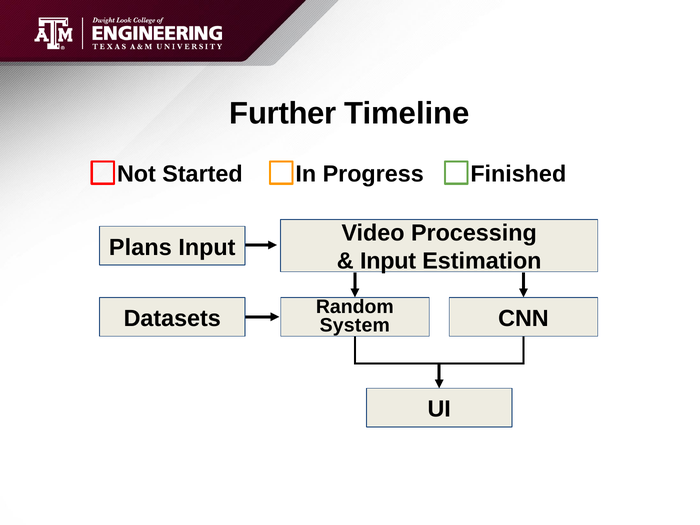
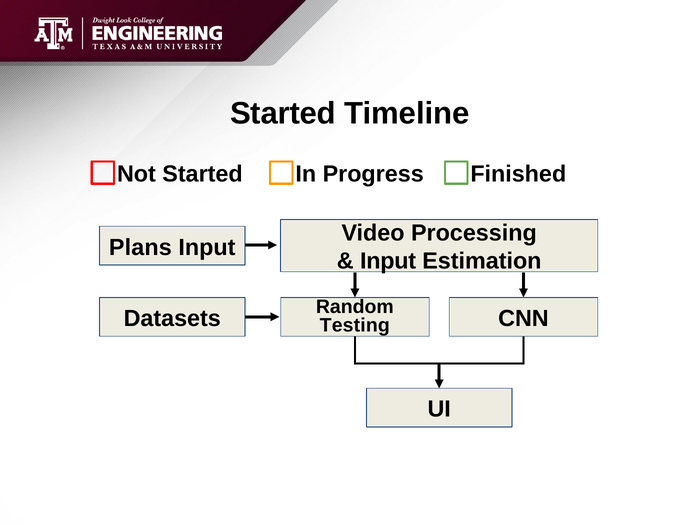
Further at (283, 113): Further -> Started
System: System -> Testing
